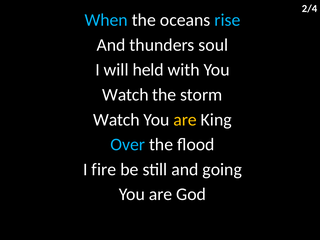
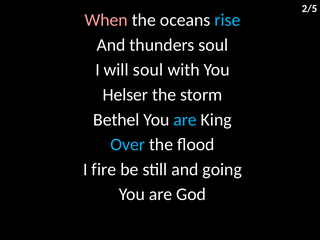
2/4: 2/4 -> 2/5
When colour: light blue -> pink
will held: held -> soul
Watch at (125, 95): Watch -> Helser
Watch at (116, 120): Watch -> Bethel
are at (185, 120) colour: yellow -> light blue
